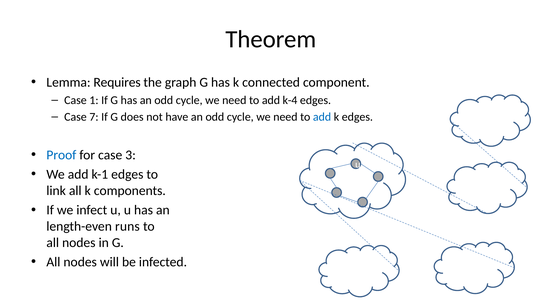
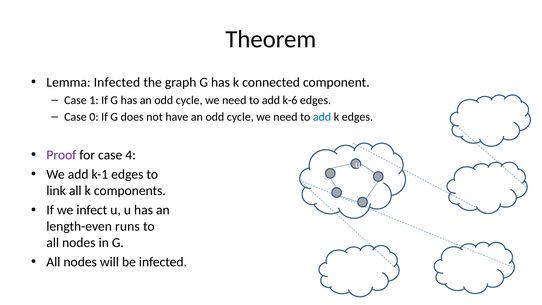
Lemma Requires: Requires -> Infected
k-4: k-4 -> k-6
7: 7 -> 0
Proof colour: blue -> purple
3: 3 -> 4
